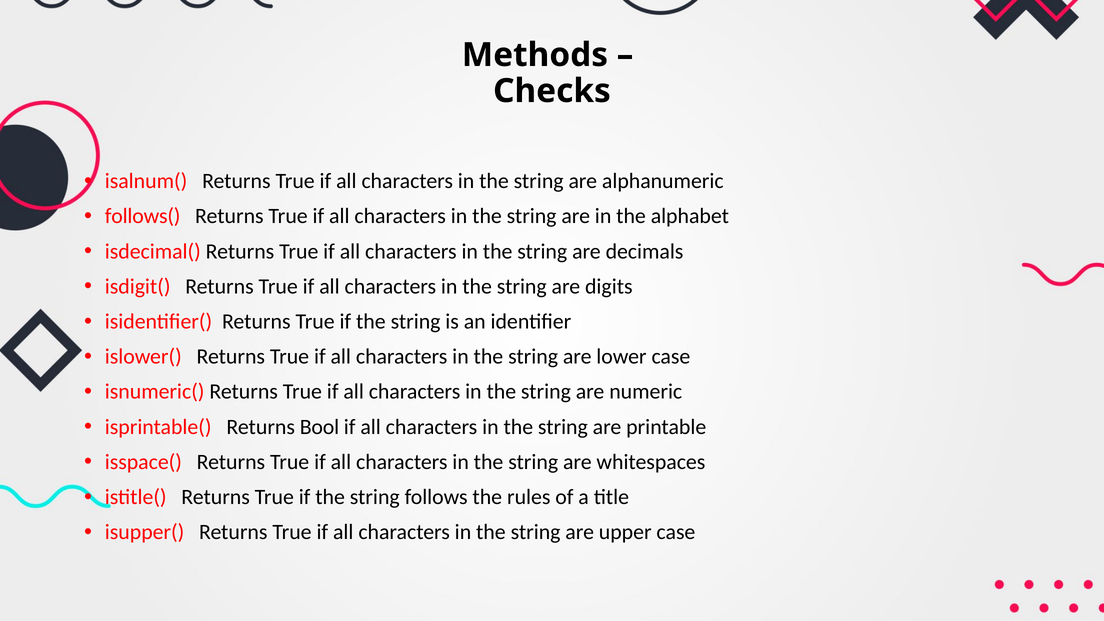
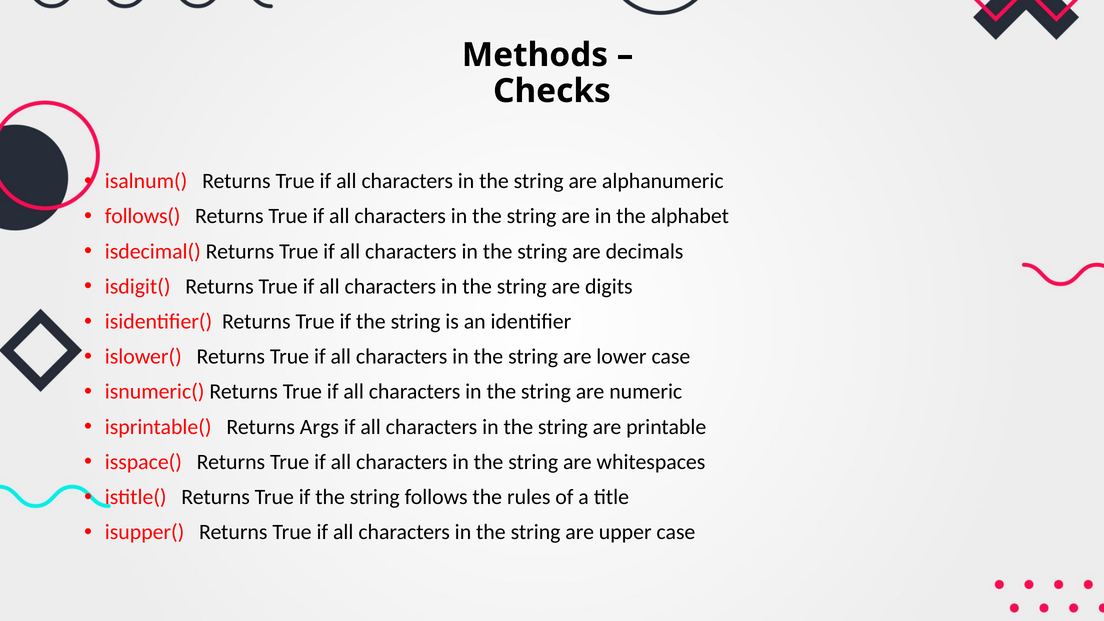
Bool: Bool -> Args
